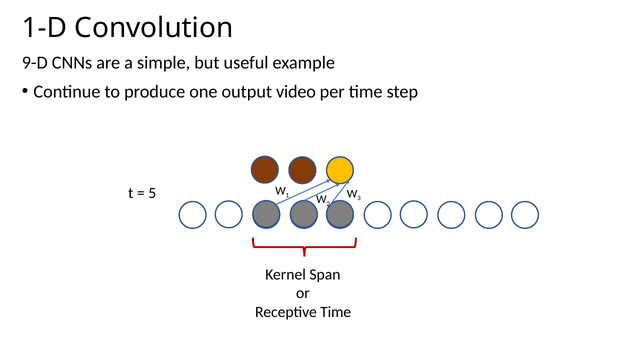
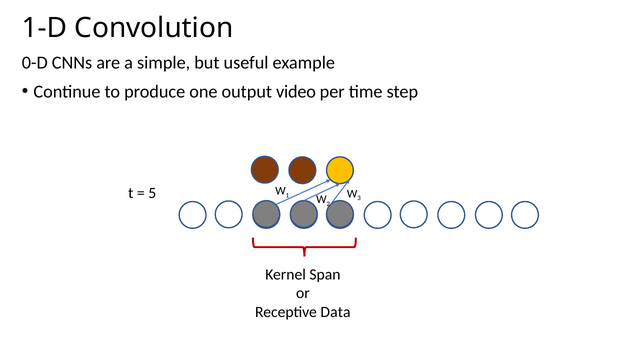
9-D: 9-D -> 0-D
Receptive Time: Time -> Data
